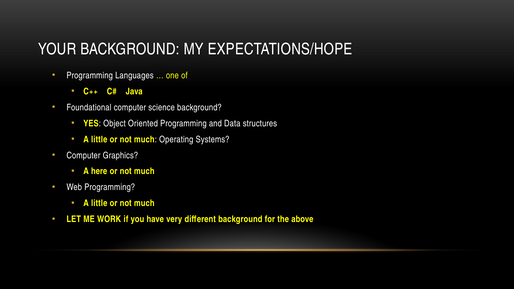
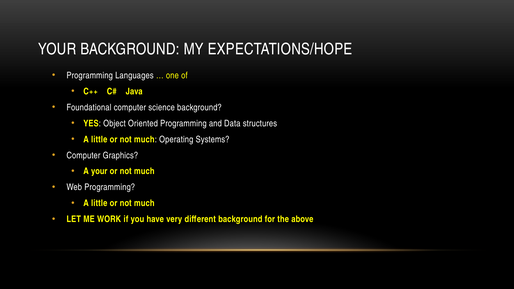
A here: here -> your
